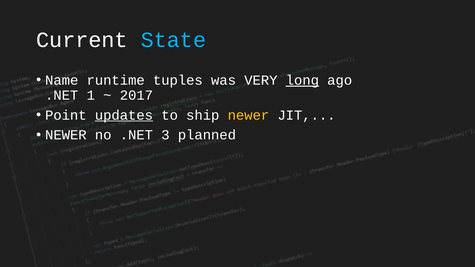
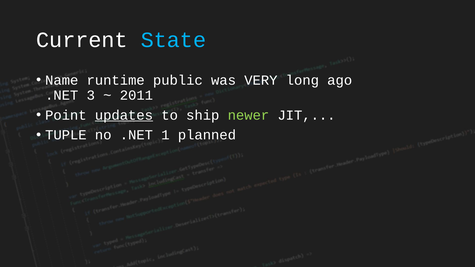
tuples: tuples -> public
long underline: present -> none
1: 1 -> 3
2017: 2017 -> 2011
newer at (248, 115) colour: yellow -> light green
NEWER at (66, 135): NEWER -> TUPLE
3: 3 -> 1
